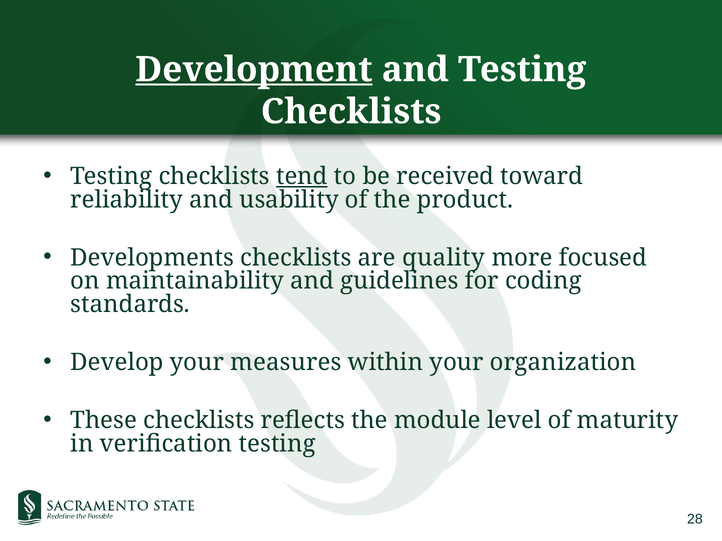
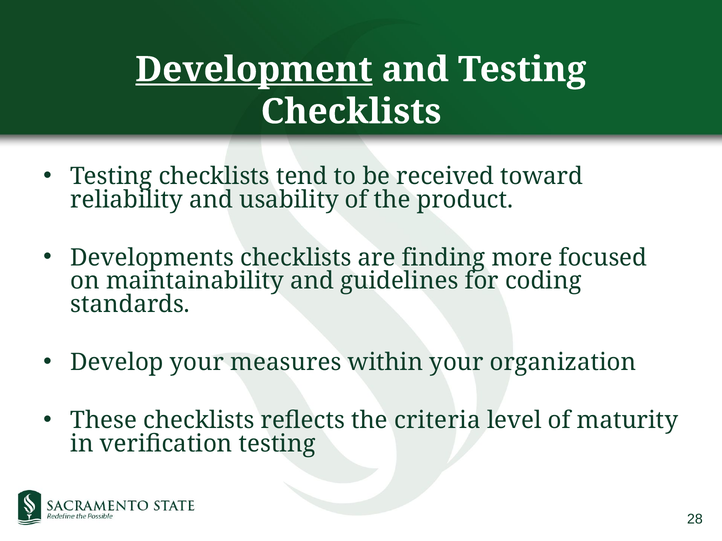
tend underline: present -> none
quality: quality -> finding
module: module -> criteria
